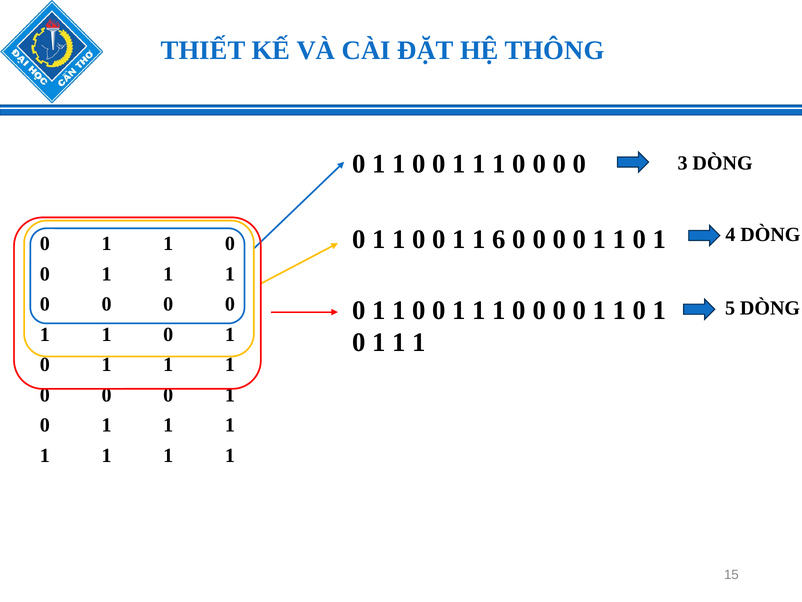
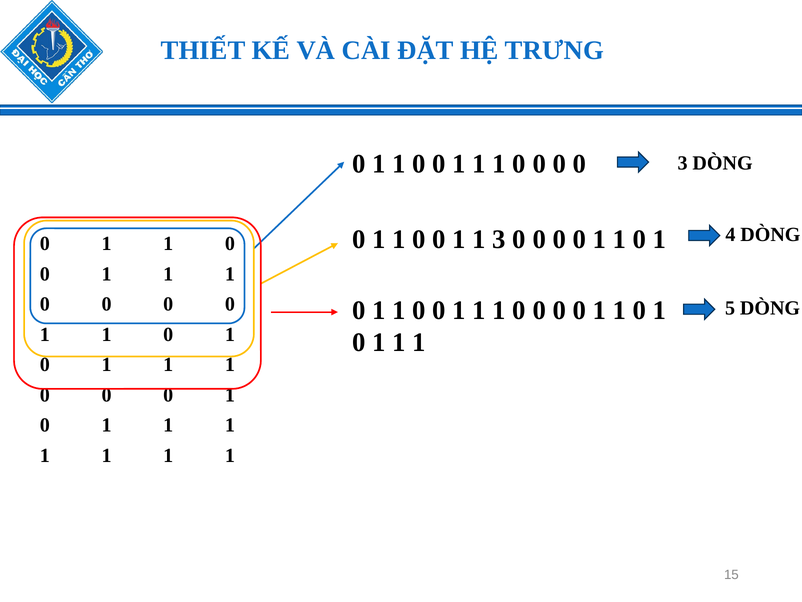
THÔNG: THÔNG -> TRƯNG
1 1 6: 6 -> 3
